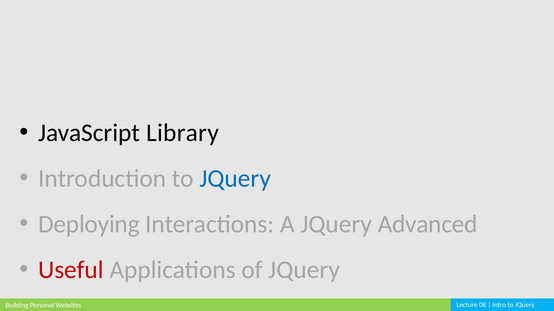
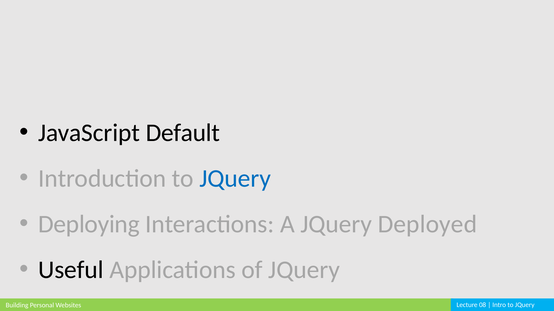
Library: Library -> Default
Advanced: Advanced -> Deployed
Useful colour: red -> black
